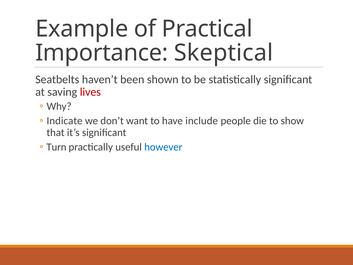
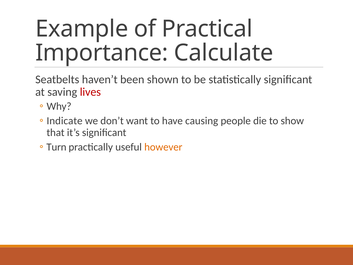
Skeptical: Skeptical -> Calculate
include: include -> causing
however colour: blue -> orange
